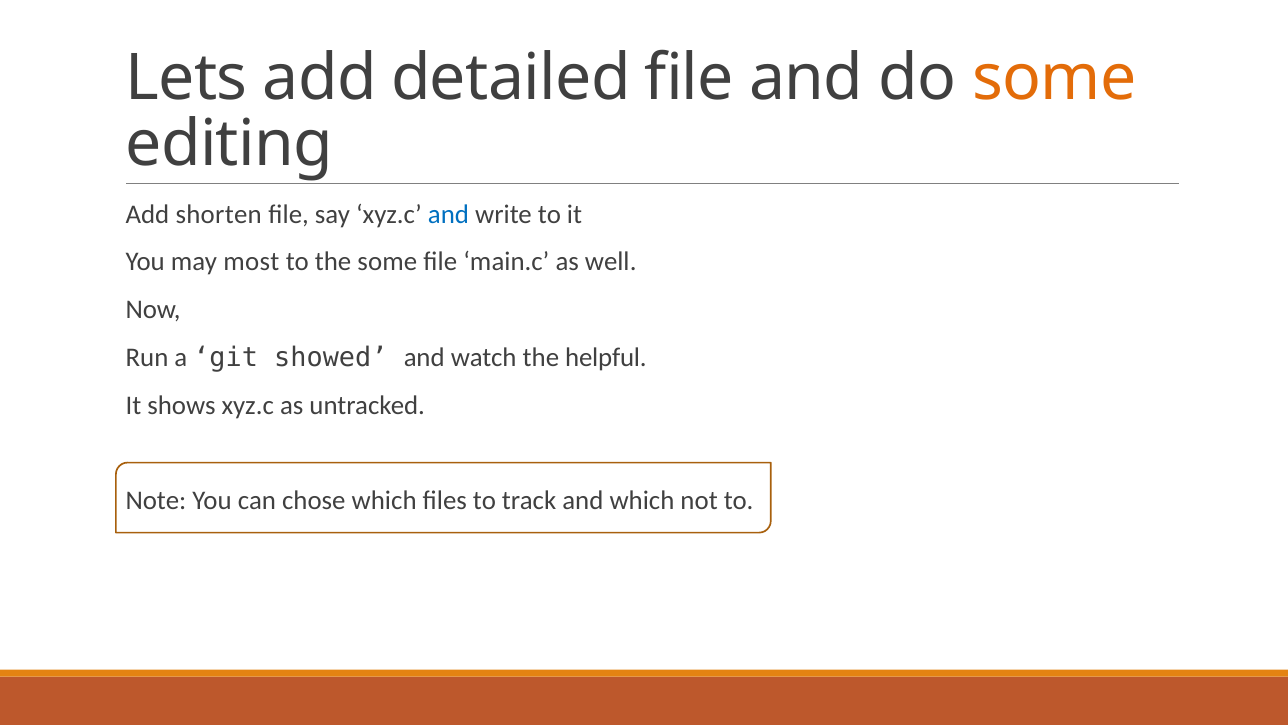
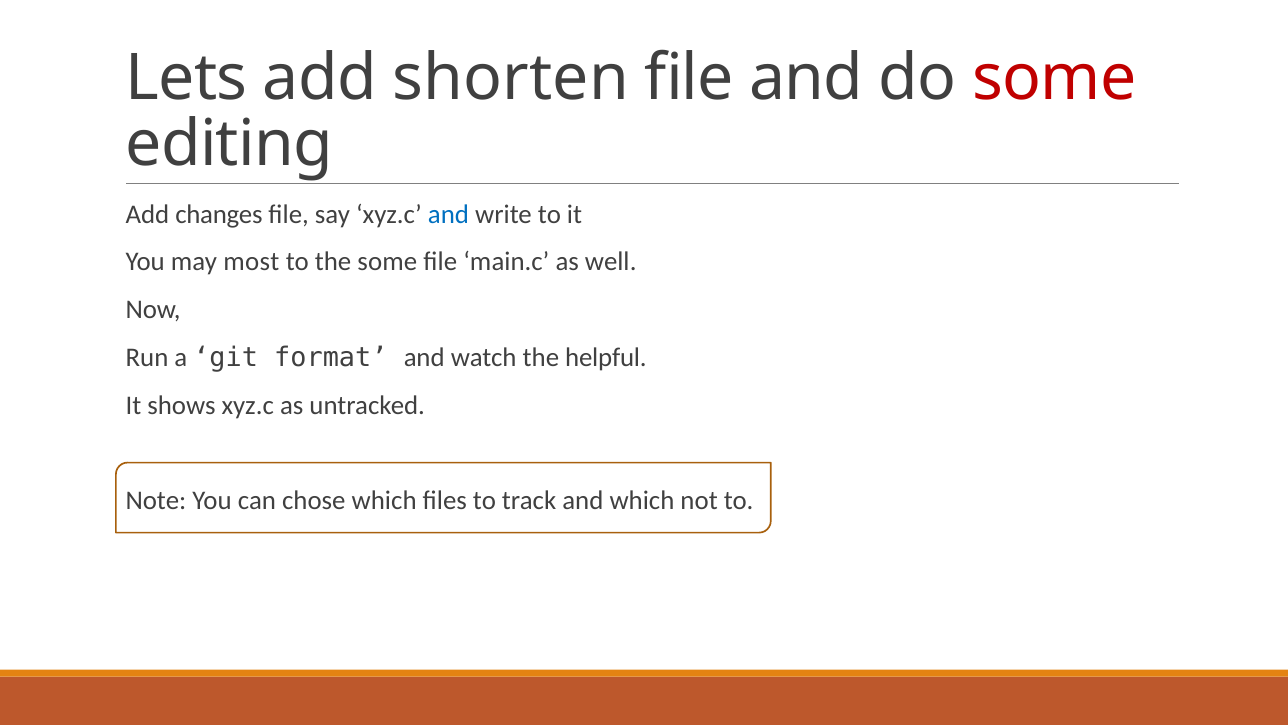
detailed: detailed -> shorten
some at (1054, 79) colour: orange -> red
shorten: shorten -> changes
showed: showed -> format
